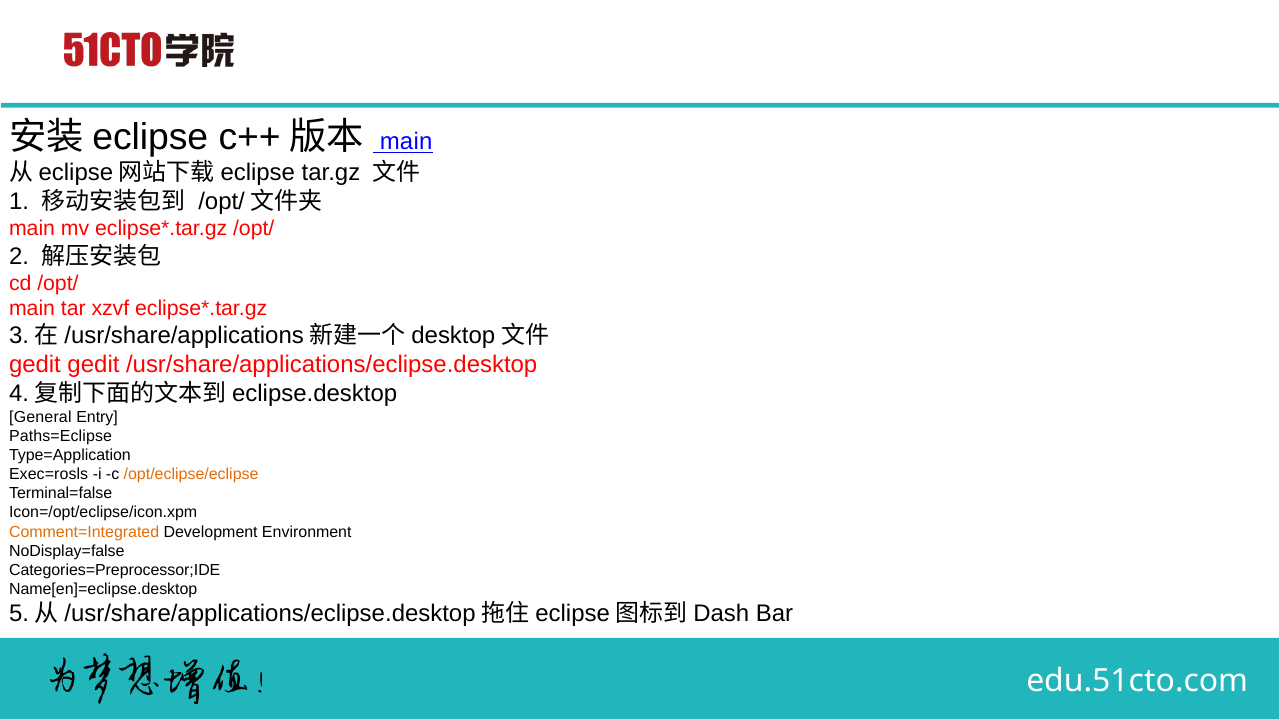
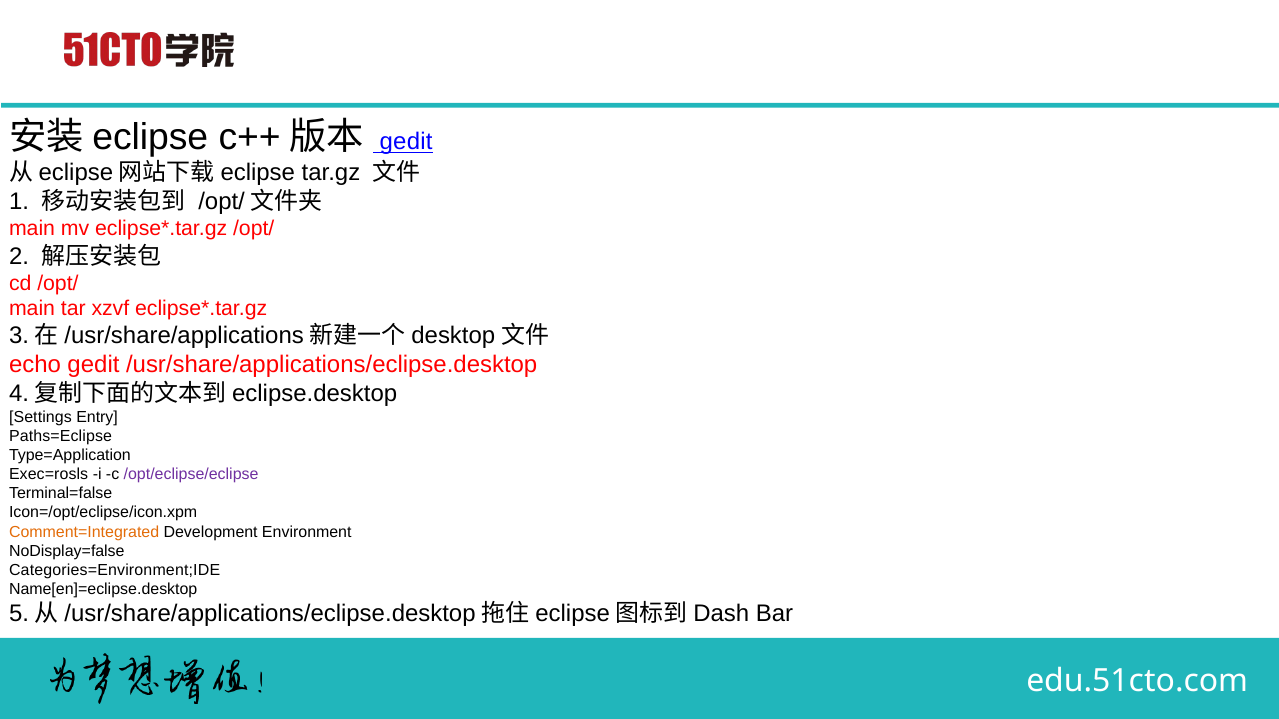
main at (406, 142): main -> gedit
gedit at (35, 365): gedit -> echo
General: General -> Settings
/opt/eclipse/eclipse colour: orange -> purple
Categories=Preprocessor;IDE: Categories=Preprocessor;IDE -> Categories=Environment;IDE
